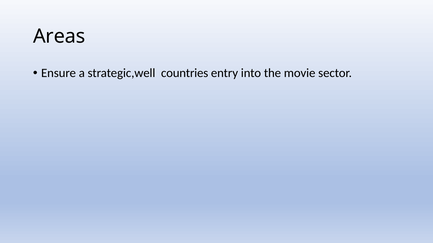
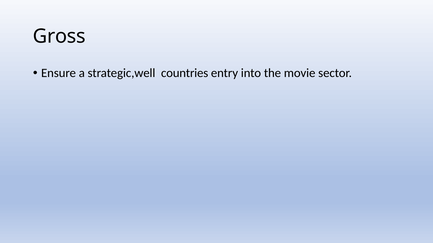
Areas: Areas -> Gross
